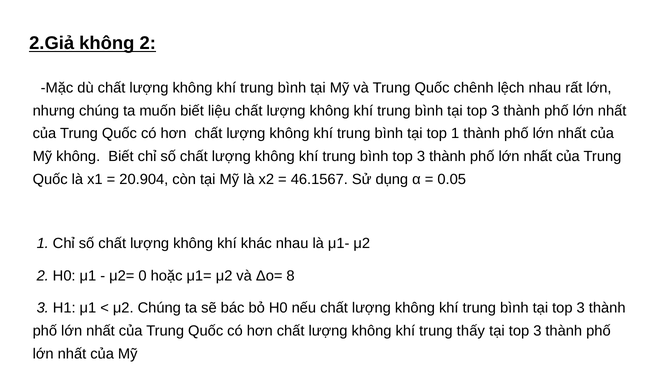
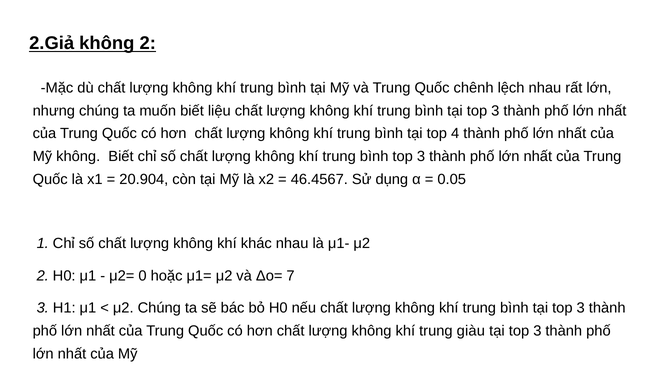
top 1: 1 -> 4
46.1567: 46.1567 -> 46.4567
8: 8 -> 7
thấy: thấy -> giàu
